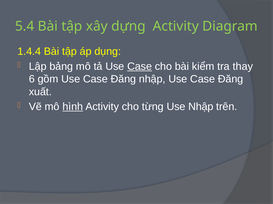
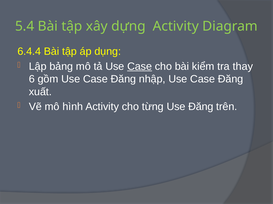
1.4.4: 1.4.4 -> 6.4.4
hình underline: present -> none
Use Nhập: Nhập -> Đăng
